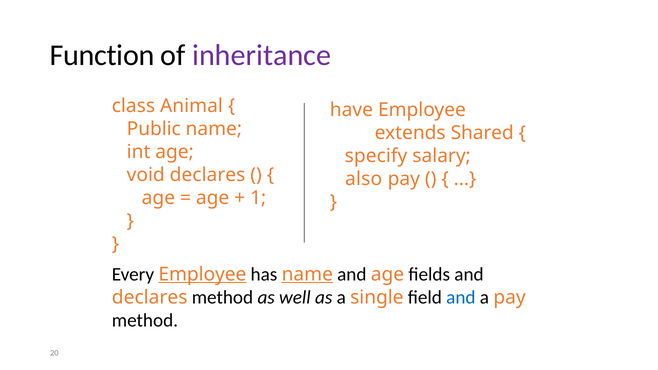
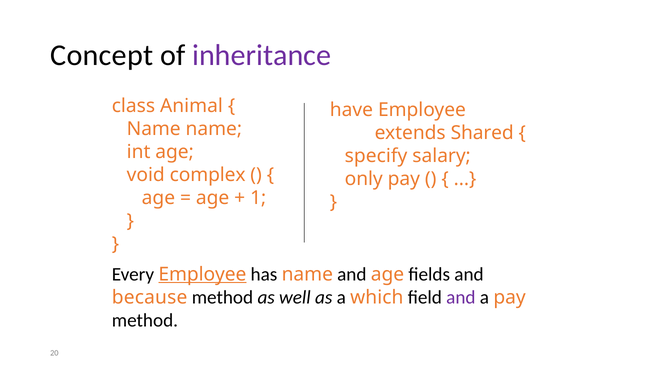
Function: Function -> Concept
Public at (154, 129): Public -> Name
void declares: declares -> complex
also: also -> only
name at (307, 274) underline: present -> none
declares at (150, 297): declares -> because
single: single -> which
and at (461, 297) colour: blue -> purple
